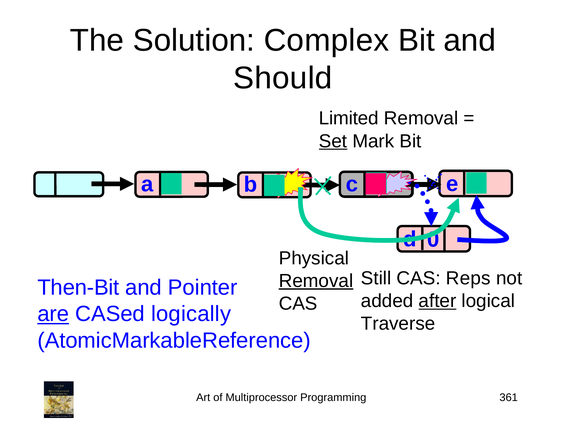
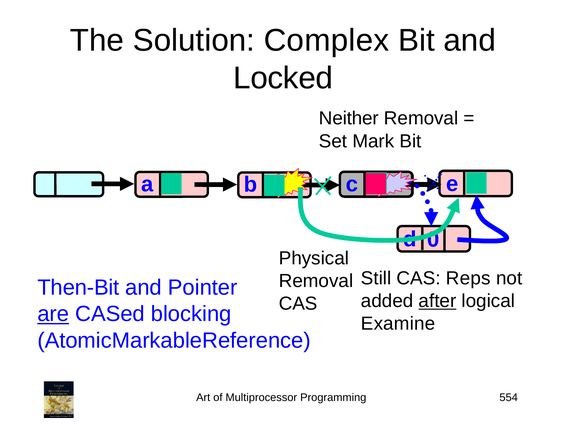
Should: Should -> Locked
Limited: Limited -> Neither
Set underline: present -> none
Removal at (316, 281) underline: present -> none
logically: logically -> blocking
Traverse: Traverse -> Examine
361: 361 -> 554
